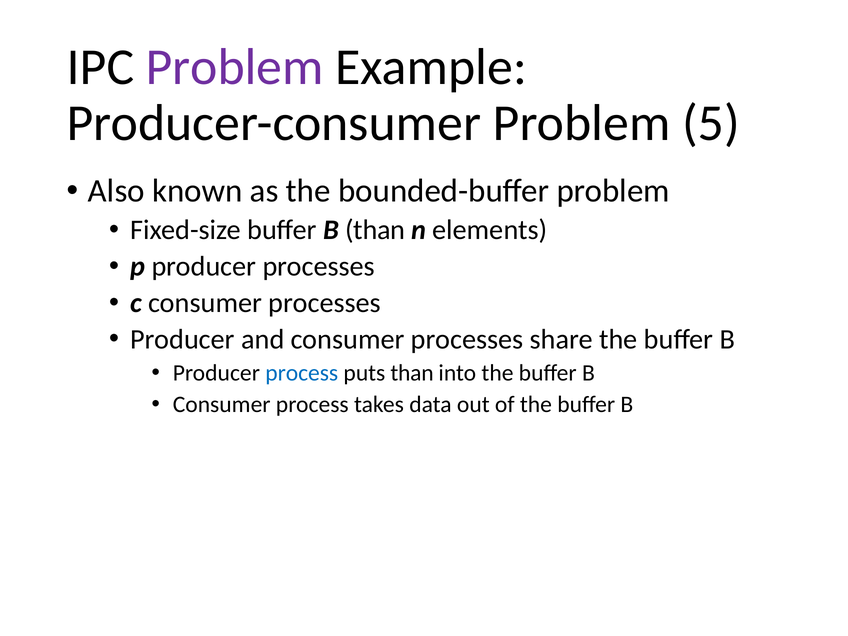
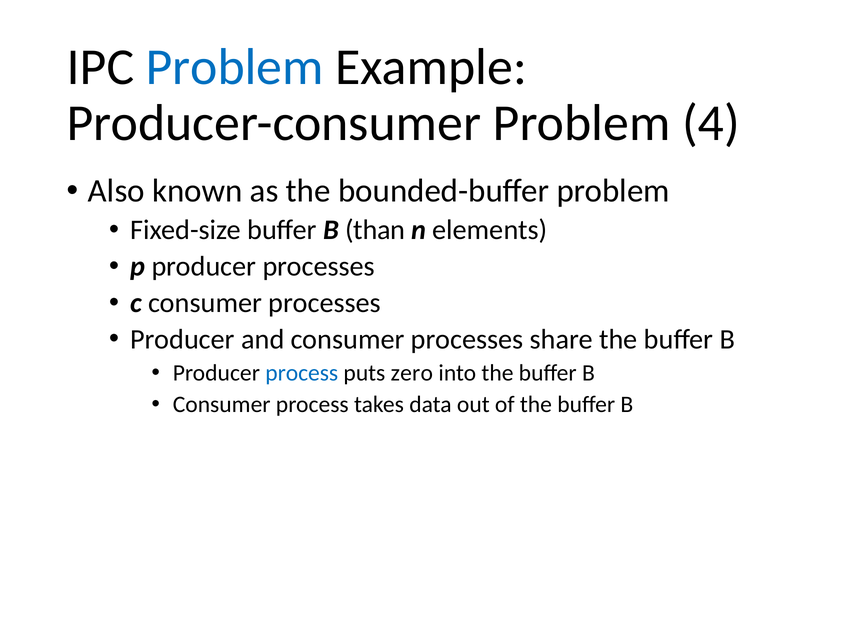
Problem at (235, 67) colour: purple -> blue
5: 5 -> 4
puts than: than -> zero
